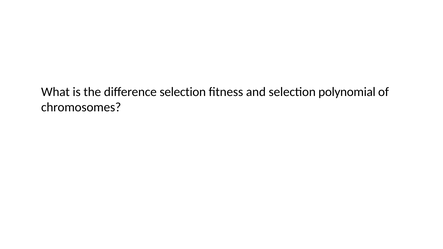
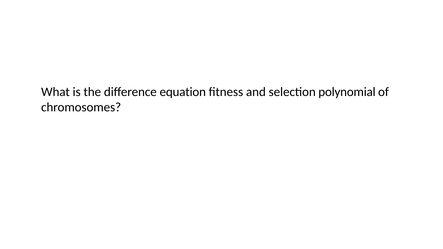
difference selection: selection -> equation
